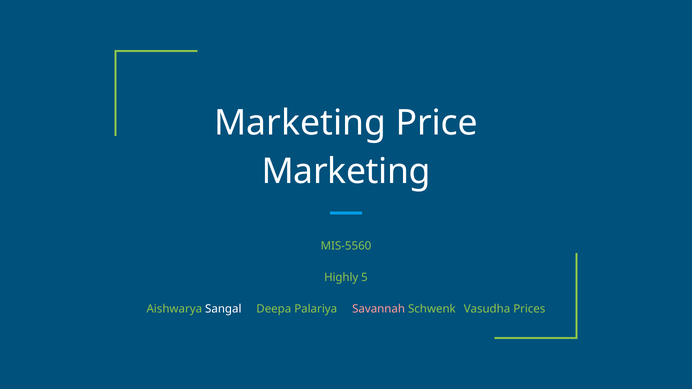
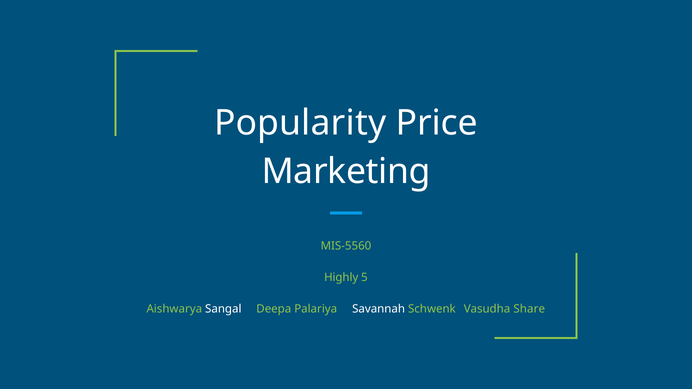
Marketing at (300, 123): Marketing -> Popularity
Savannah colour: pink -> white
Prices: Prices -> Share
